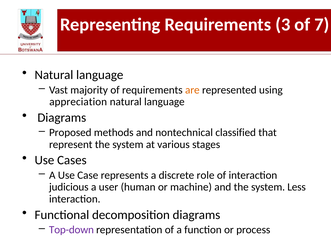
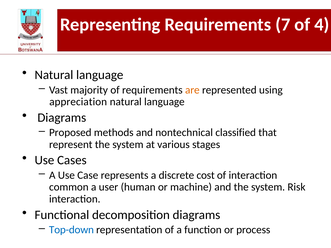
3: 3 -> 7
7: 7 -> 4
role: role -> cost
judicious: judicious -> common
Less: Less -> Risk
Top-down colour: purple -> blue
